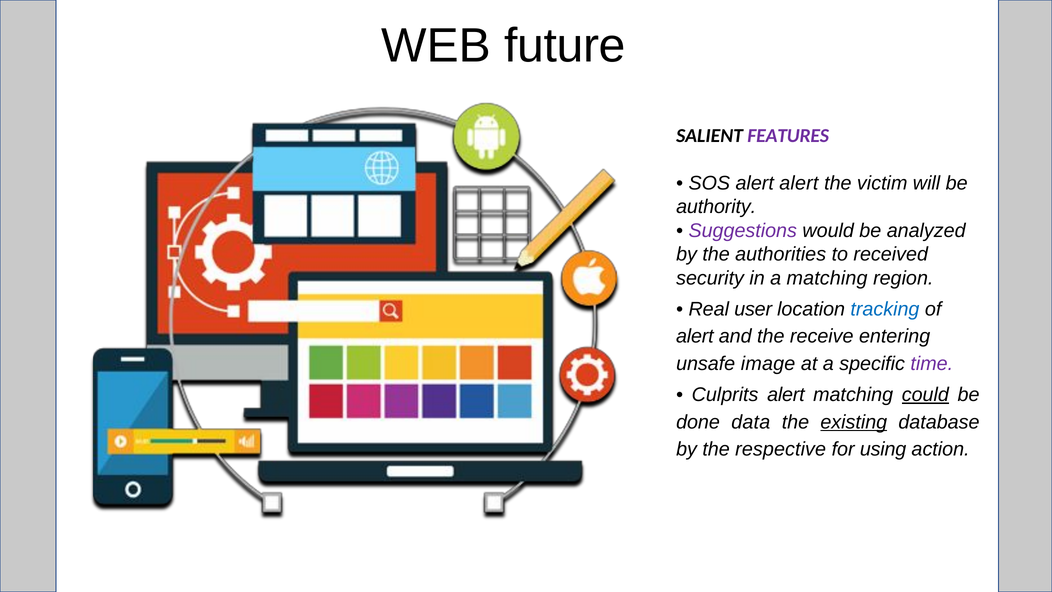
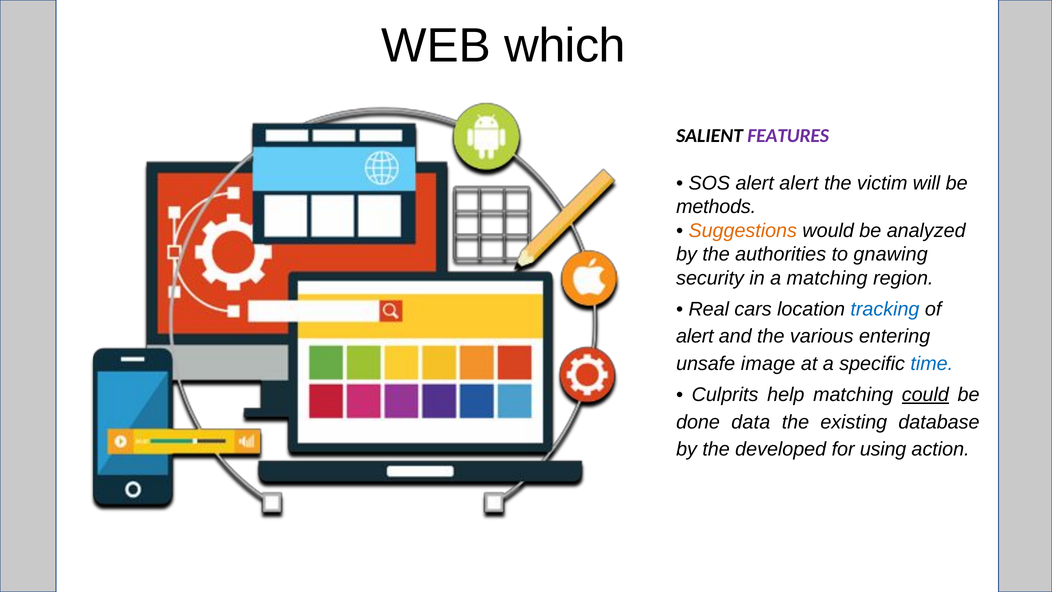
future: future -> which
authority: authority -> methods
Suggestions colour: purple -> orange
received: received -> gnawing
user: user -> cars
receive: receive -> various
time colour: purple -> blue
Culprits alert: alert -> help
existing underline: present -> none
respective: respective -> developed
